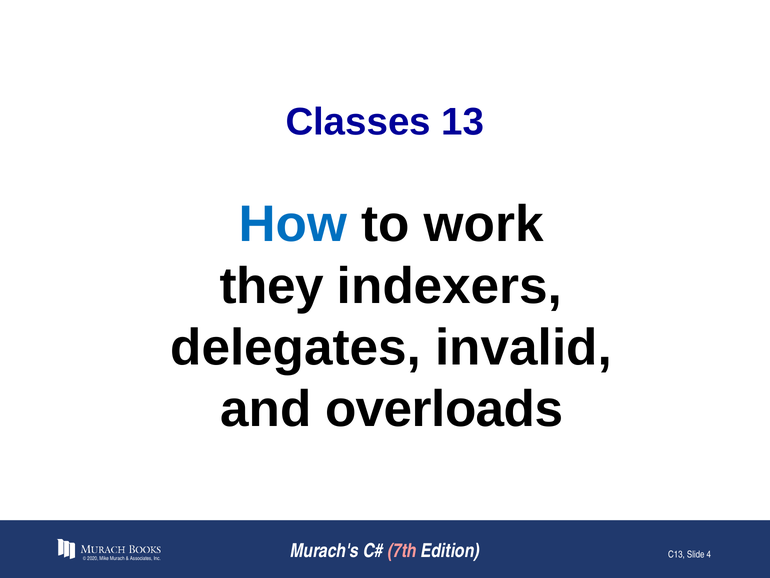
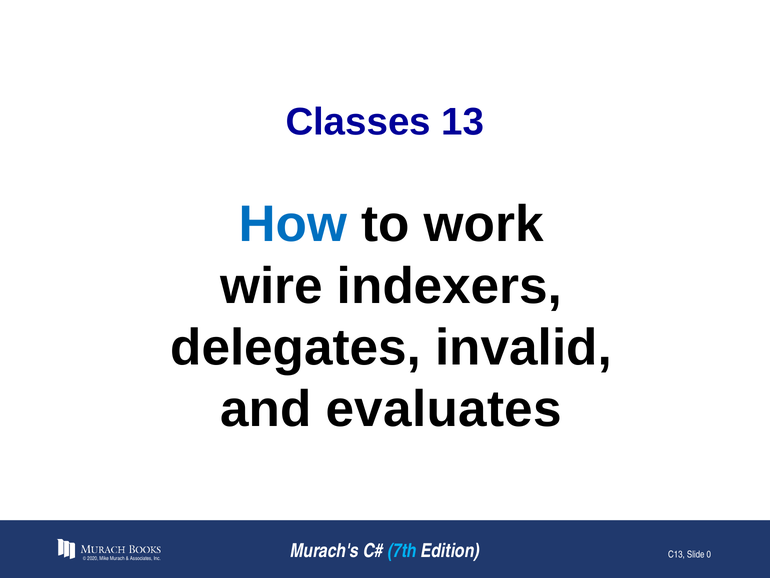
they: they -> wire
overloads: overloads -> evaluates
7th colour: pink -> light blue
4: 4 -> 0
